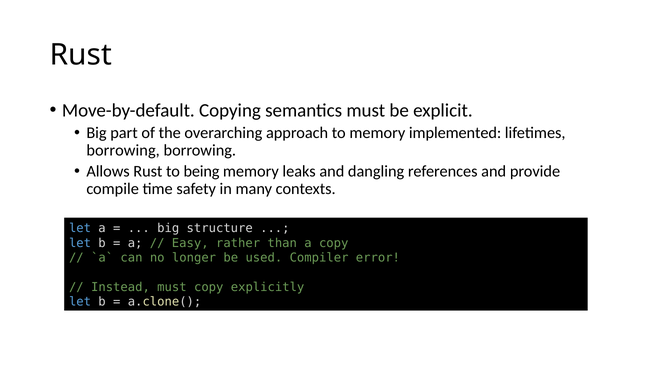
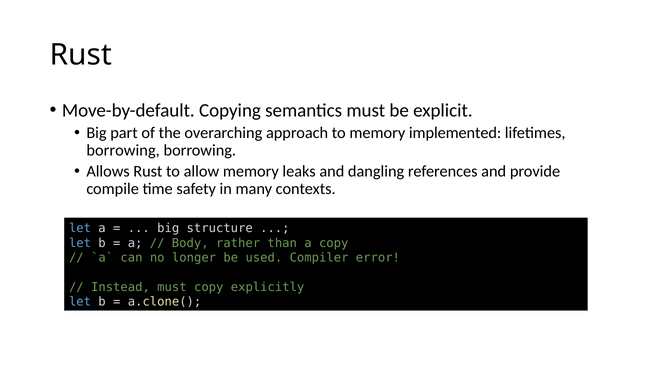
being: being -> allow
Easy: Easy -> Body
